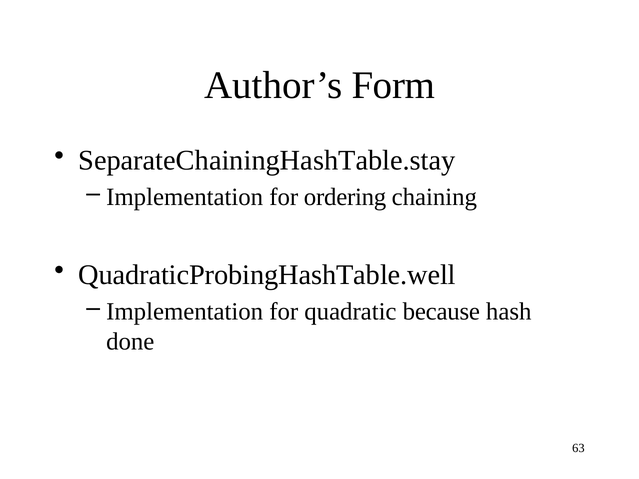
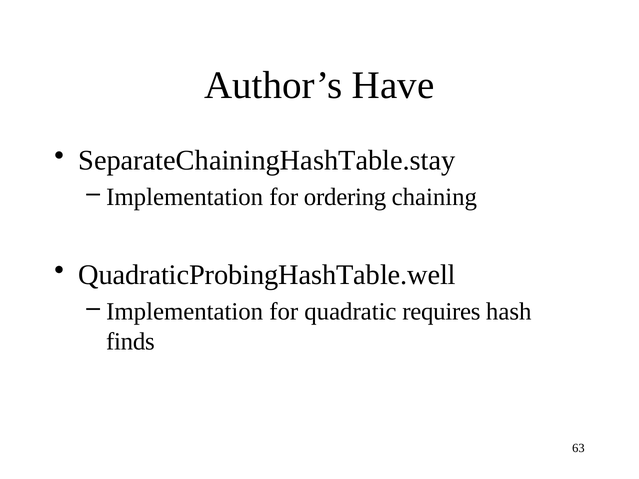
Form: Form -> Have
because: because -> requires
done: done -> finds
